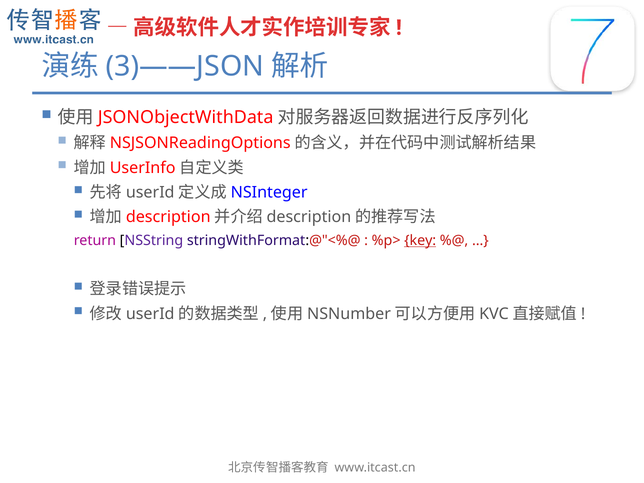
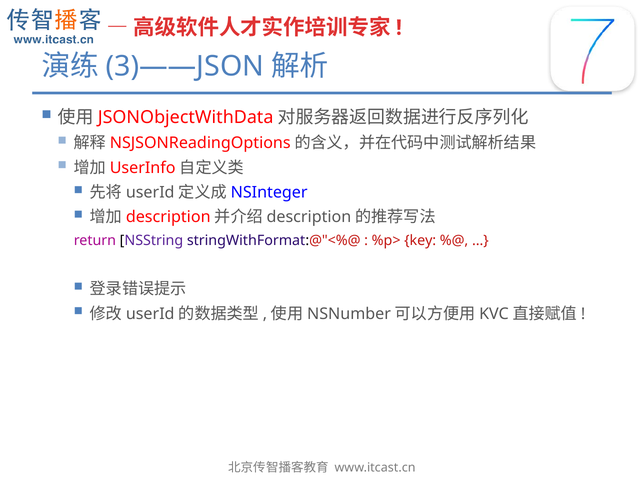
key underline: present -> none
